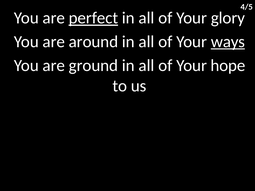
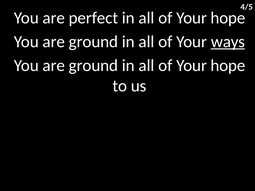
perfect underline: present -> none
glory at (228, 18): glory -> hope
around at (93, 42): around -> ground
